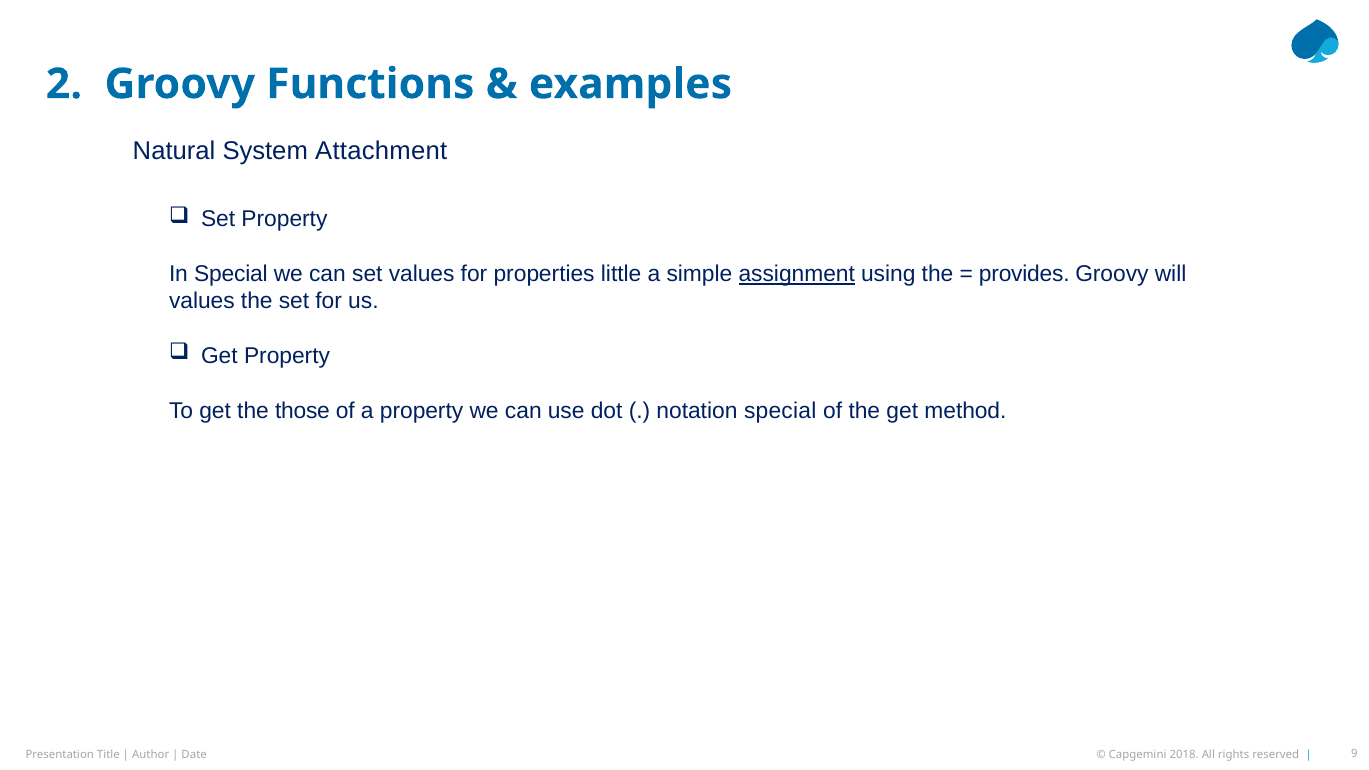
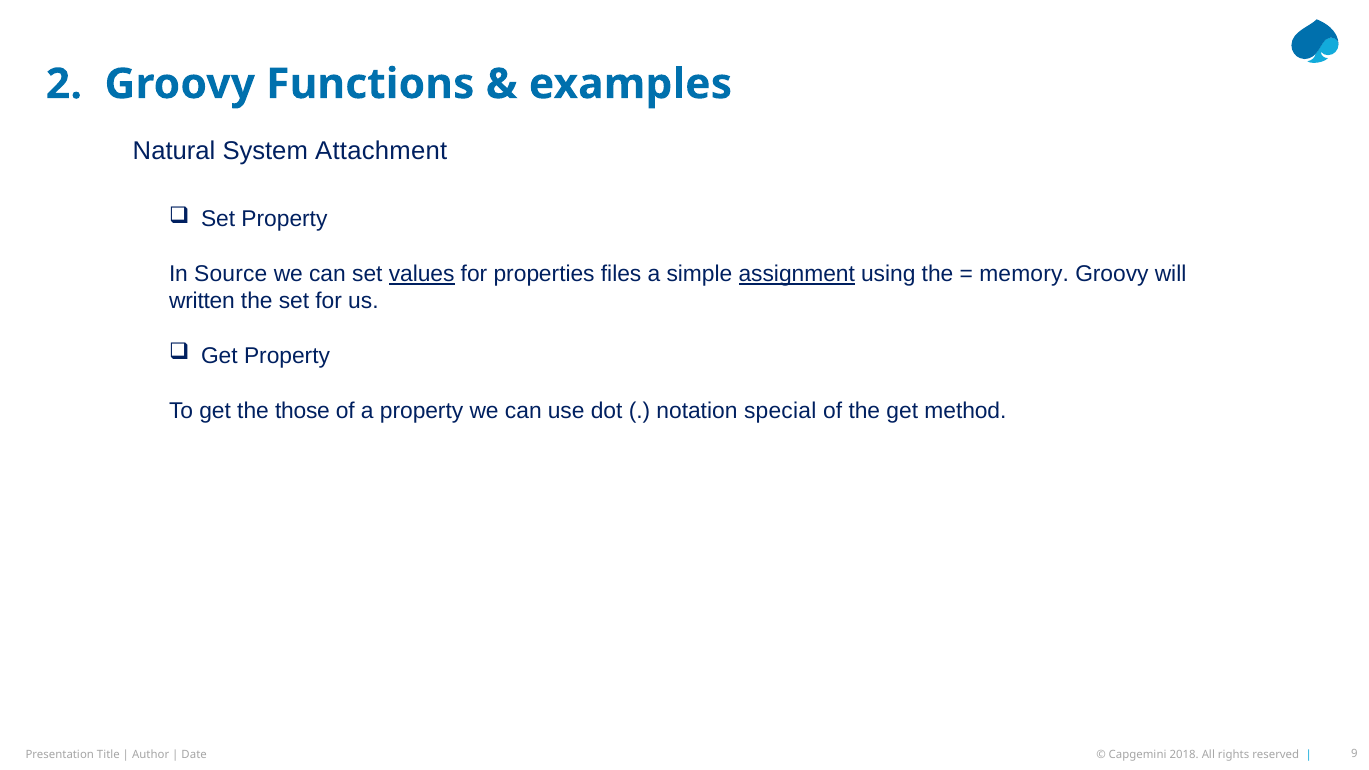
In Special: Special -> Source
values at (422, 274) underline: none -> present
little: little -> files
provides: provides -> memory
values at (202, 301): values -> written
